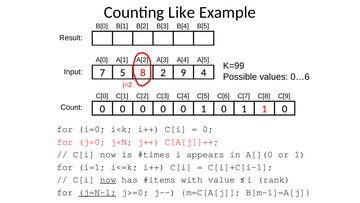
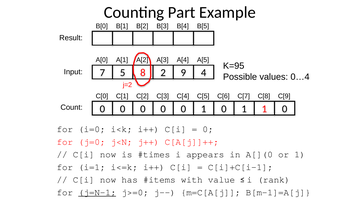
Like: Like -> Part
K=99: K=99 -> K=95
0…6: 0…6 -> 0…4
now at (108, 179) underline: present -> none
